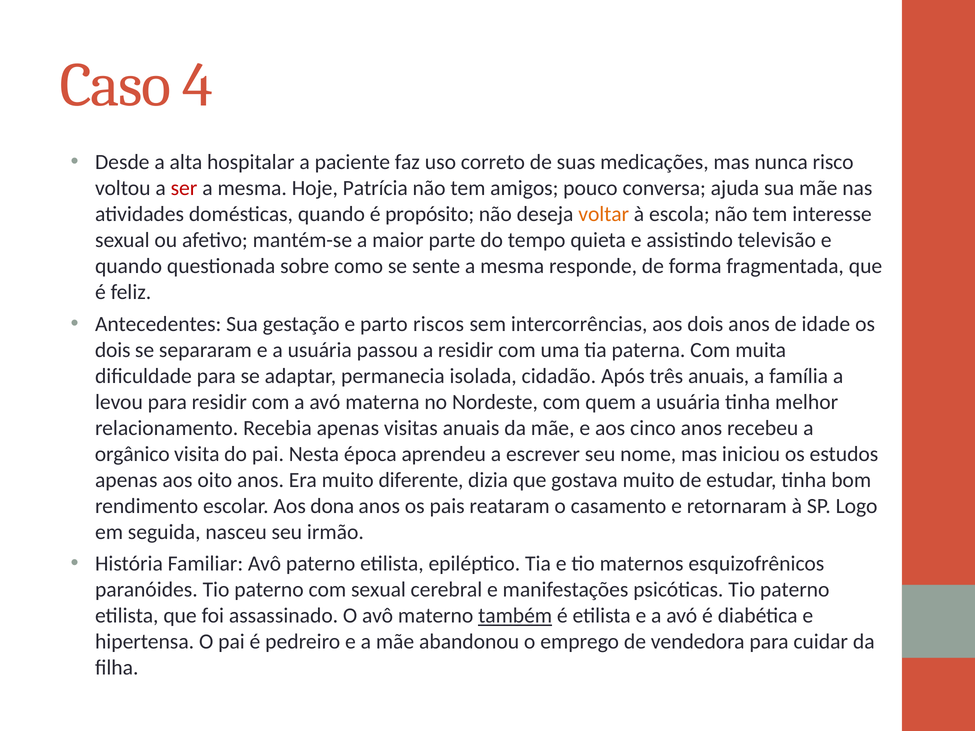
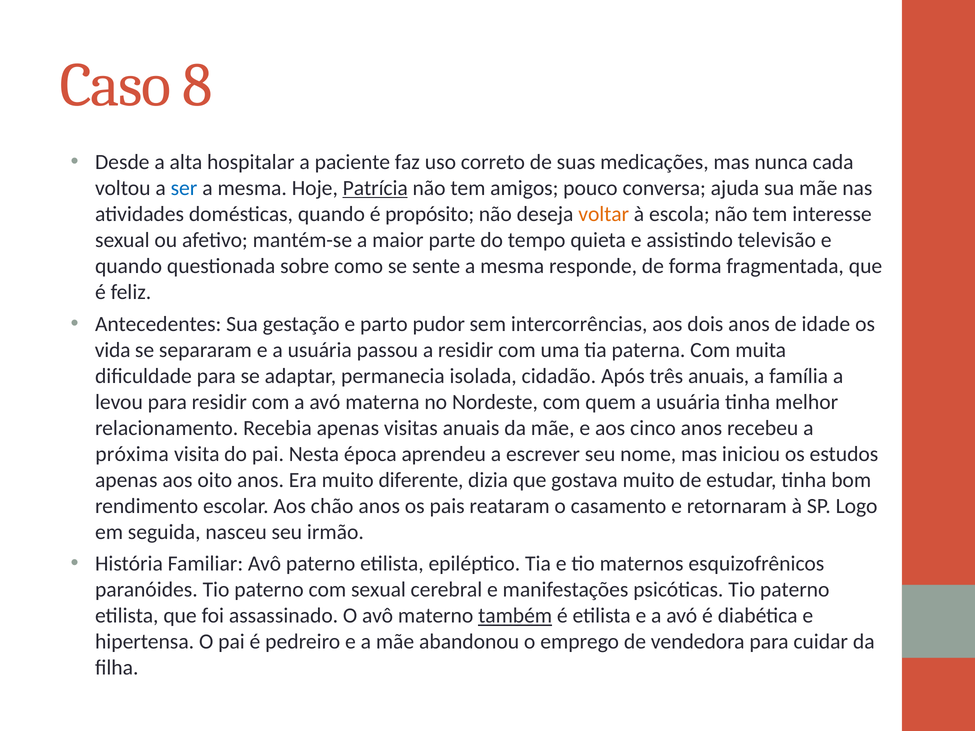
4: 4 -> 8
risco: risco -> cada
ser colour: red -> blue
Patrícia underline: none -> present
riscos: riscos -> pudor
dois at (113, 350): dois -> vida
orgânico: orgânico -> próxima
dona: dona -> chão
